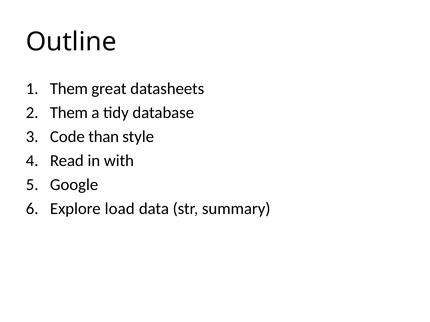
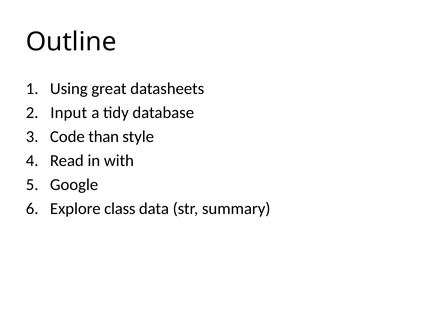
Them at (69, 89): Them -> Using
Them at (69, 113): Them -> Input
load: load -> class
